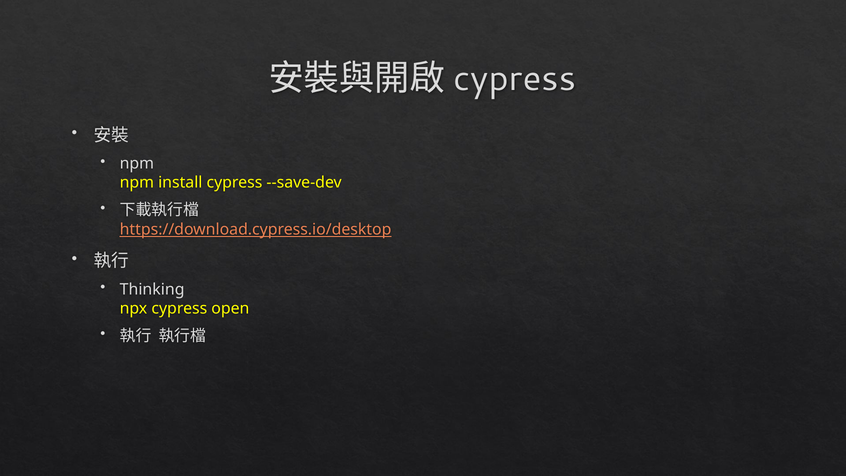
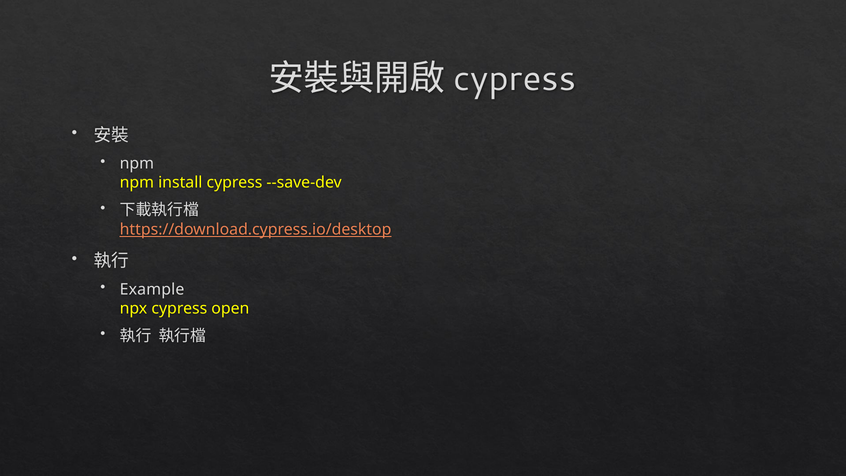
Thinking: Thinking -> Example
